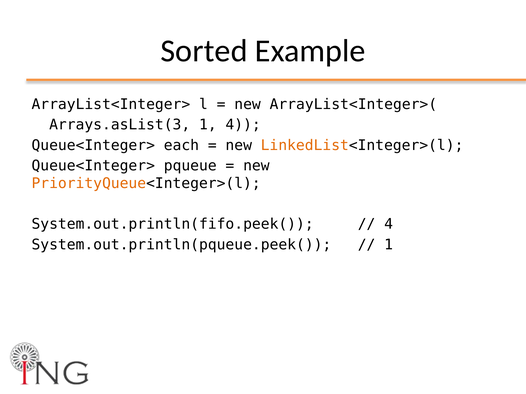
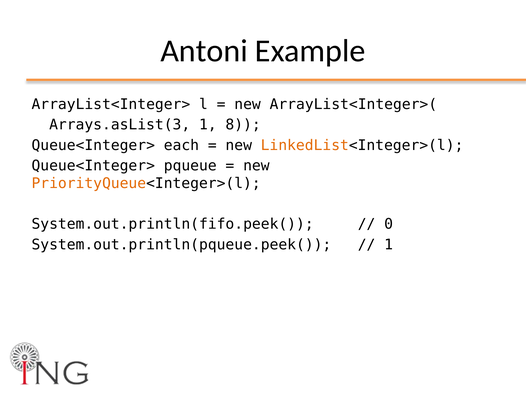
Sorted: Sorted -> Antoni
1 4: 4 -> 8
4 at (389, 224): 4 -> 0
